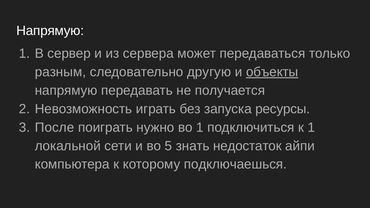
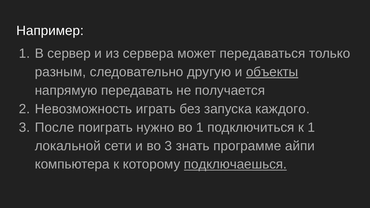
Напрямую at (50, 31): Напрямую -> Например
ресурсы: ресурсы -> каждого
во 5: 5 -> 3
недостаток: недостаток -> программе
подключаешься underline: none -> present
